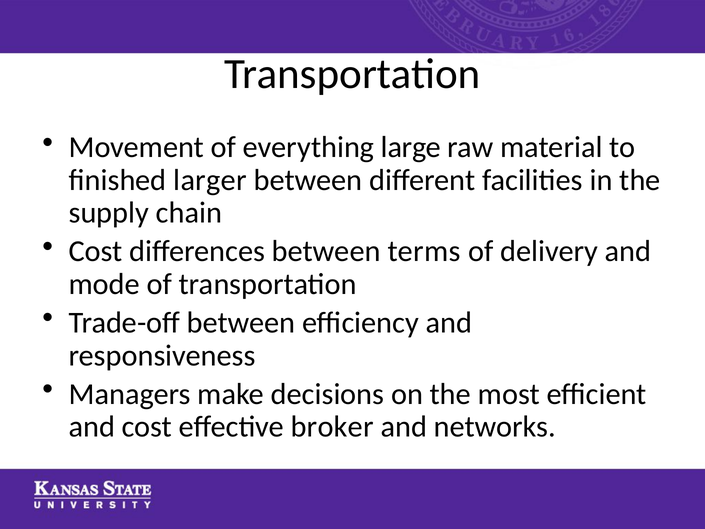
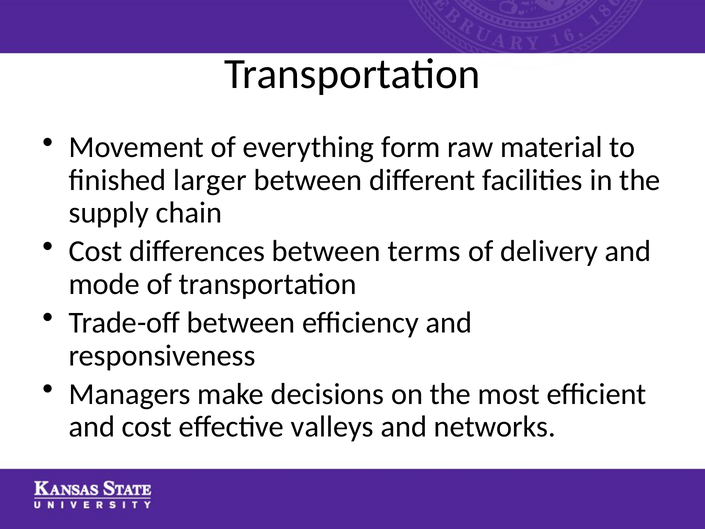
large: large -> form
broker: broker -> valleys
